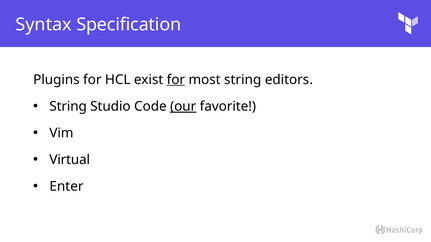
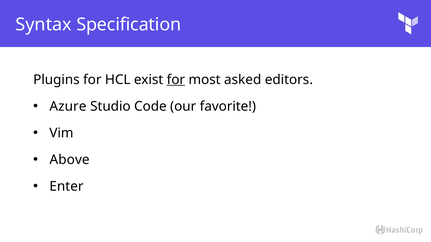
most string: string -> asked
String at (68, 107): String -> Azure
our underline: present -> none
Virtual: Virtual -> Above
